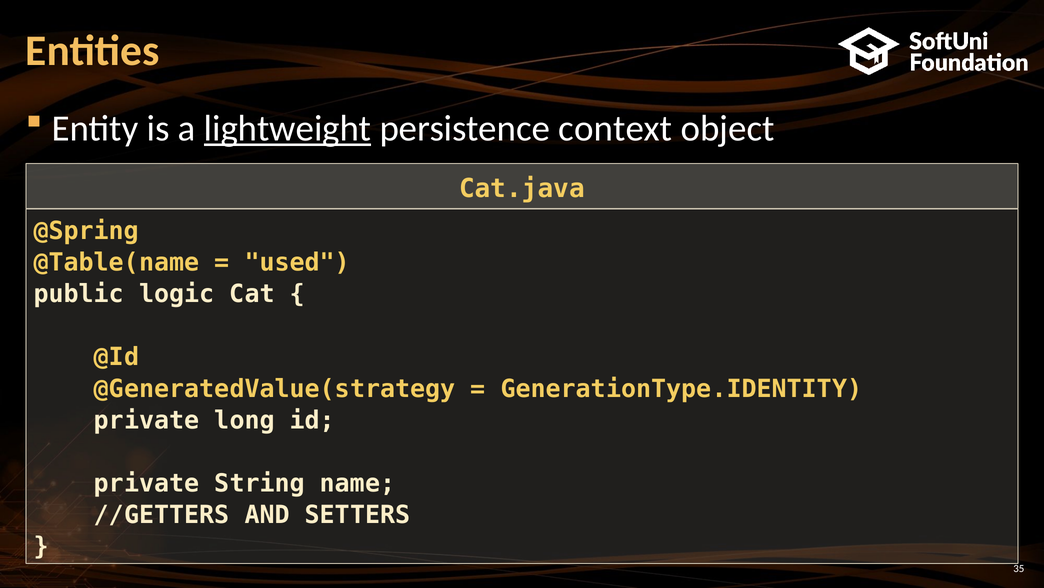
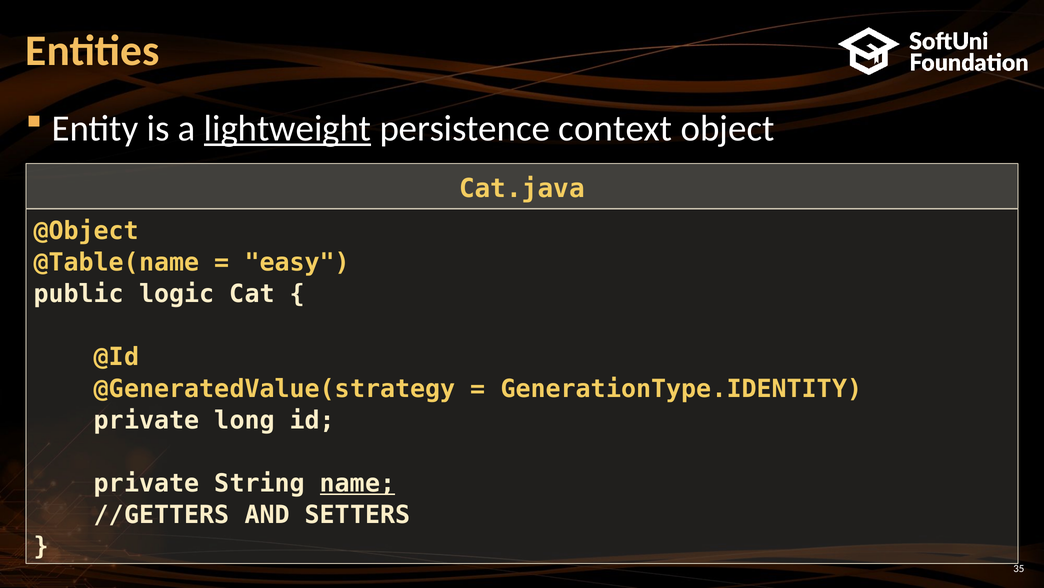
@Spring: @Spring -> @Object
used: used -> easy
name underline: none -> present
